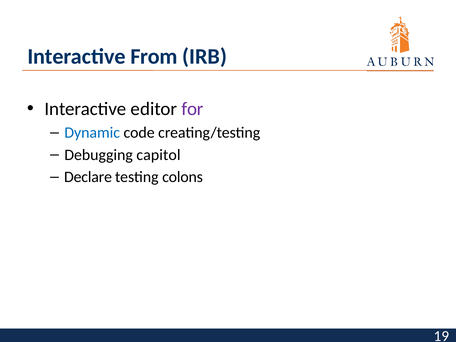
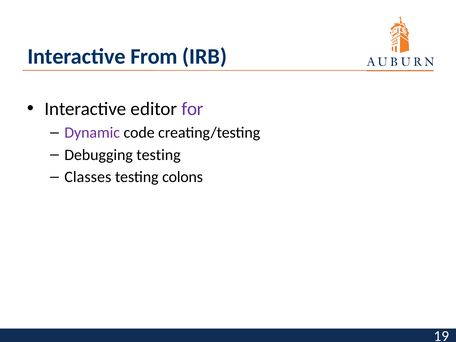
Dynamic colour: blue -> purple
Debugging capitol: capitol -> testing
Declare: Declare -> Classes
